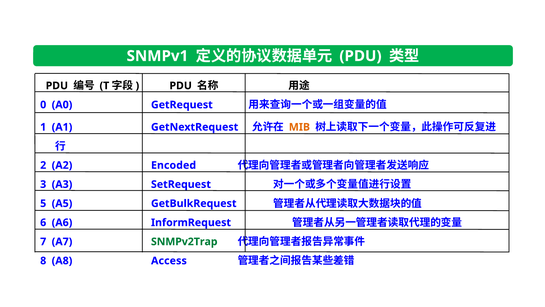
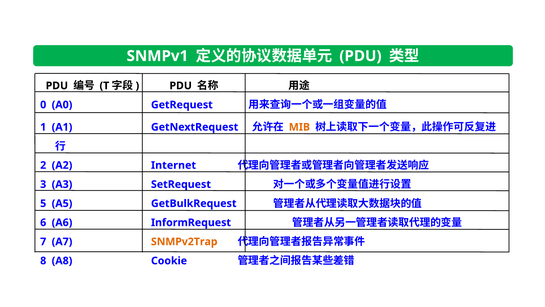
Encoded: Encoded -> Internet
SNMPv2Trap colour: green -> orange
Access: Access -> Cookie
